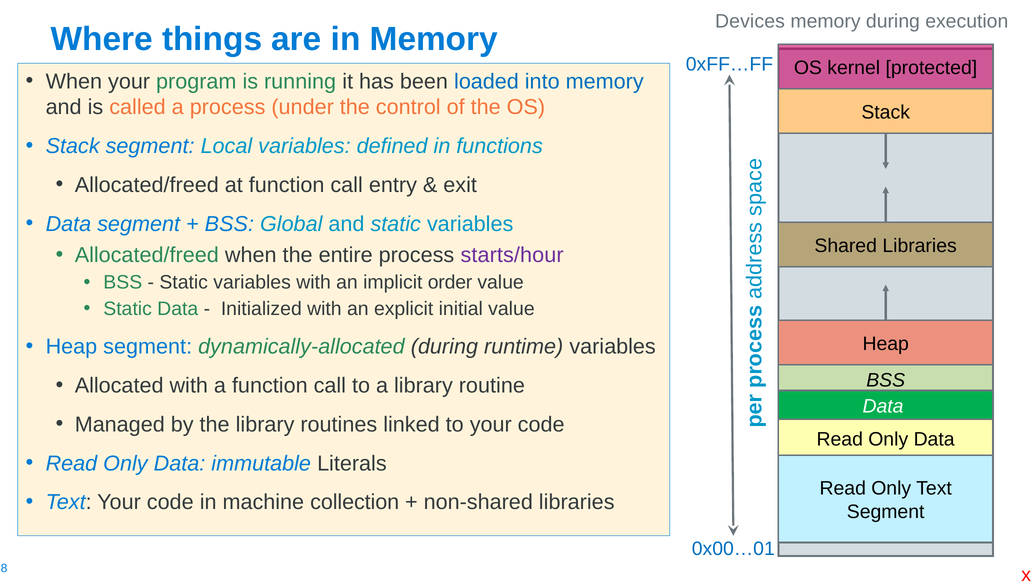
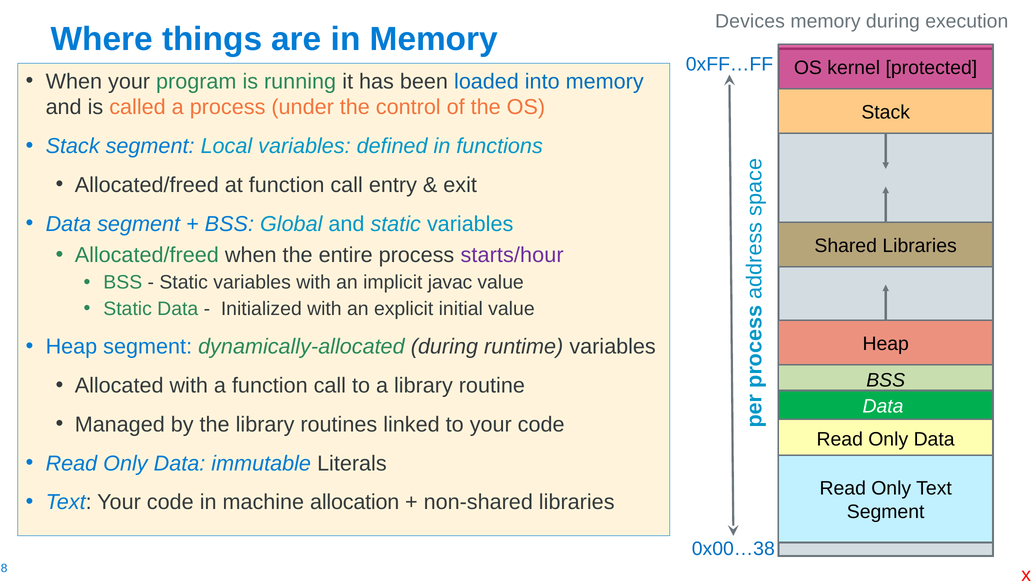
order: order -> javac
collection: collection -> allocation
0x00…01: 0x00…01 -> 0x00…38
